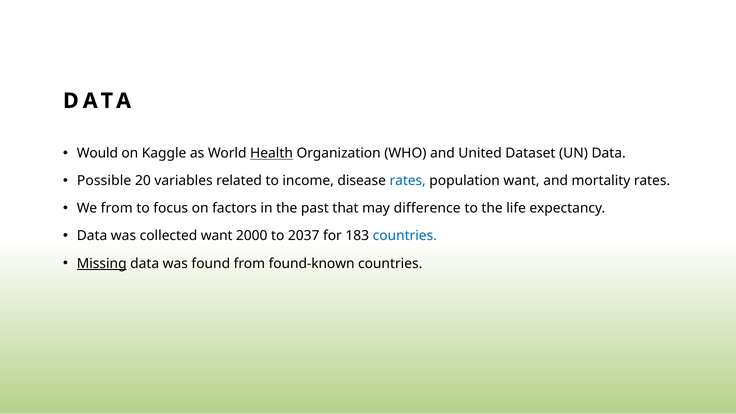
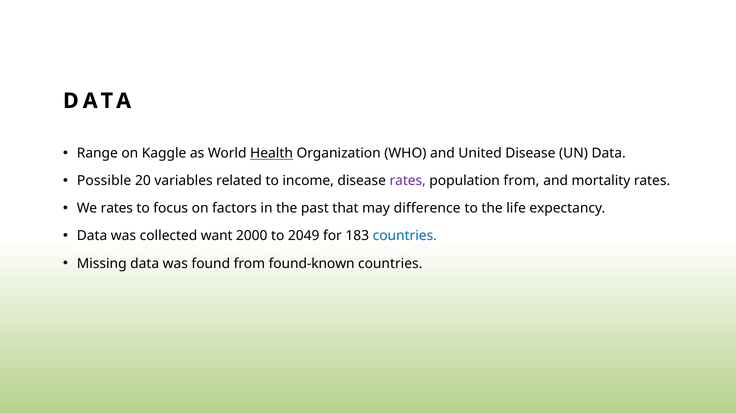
Would: Would -> Range
United Dataset: Dataset -> Disease
rates at (408, 181) colour: blue -> purple
population want: want -> from
We from: from -> rates
2037: 2037 -> 2049
Missing underline: present -> none
